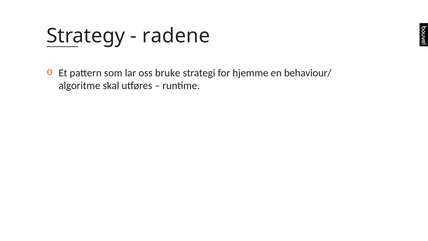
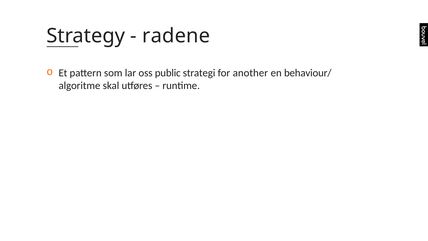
bruke: bruke -> public
hjemme: hjemme -> another
